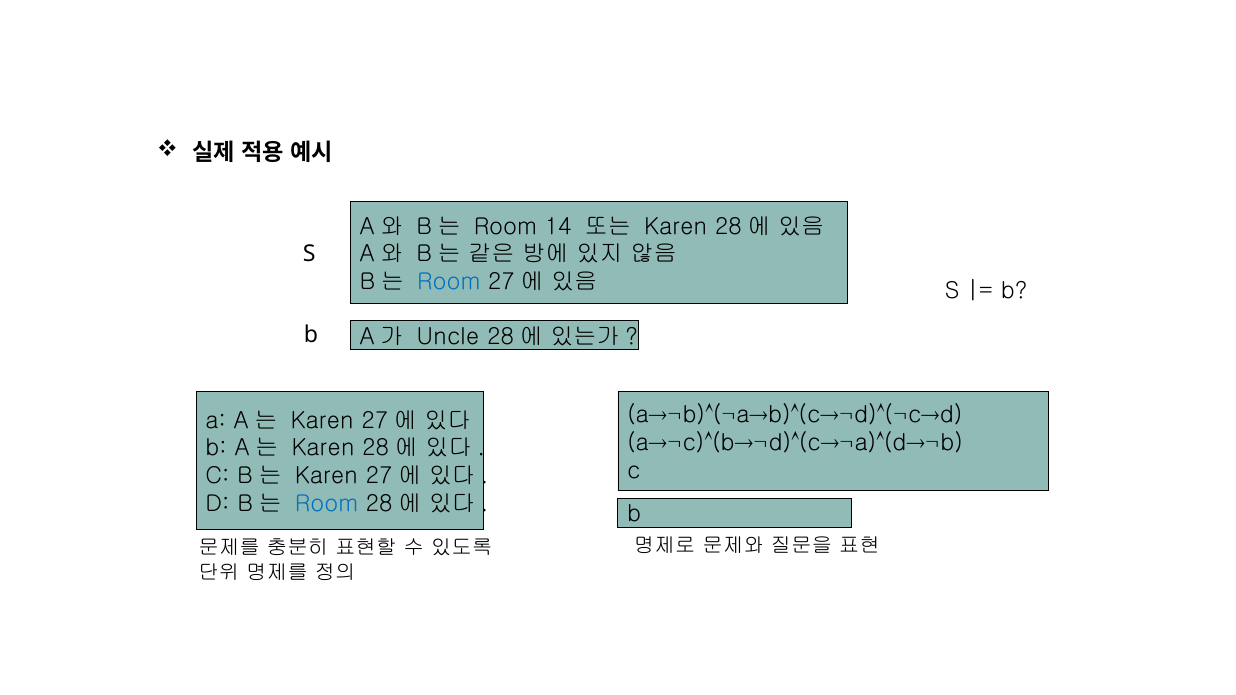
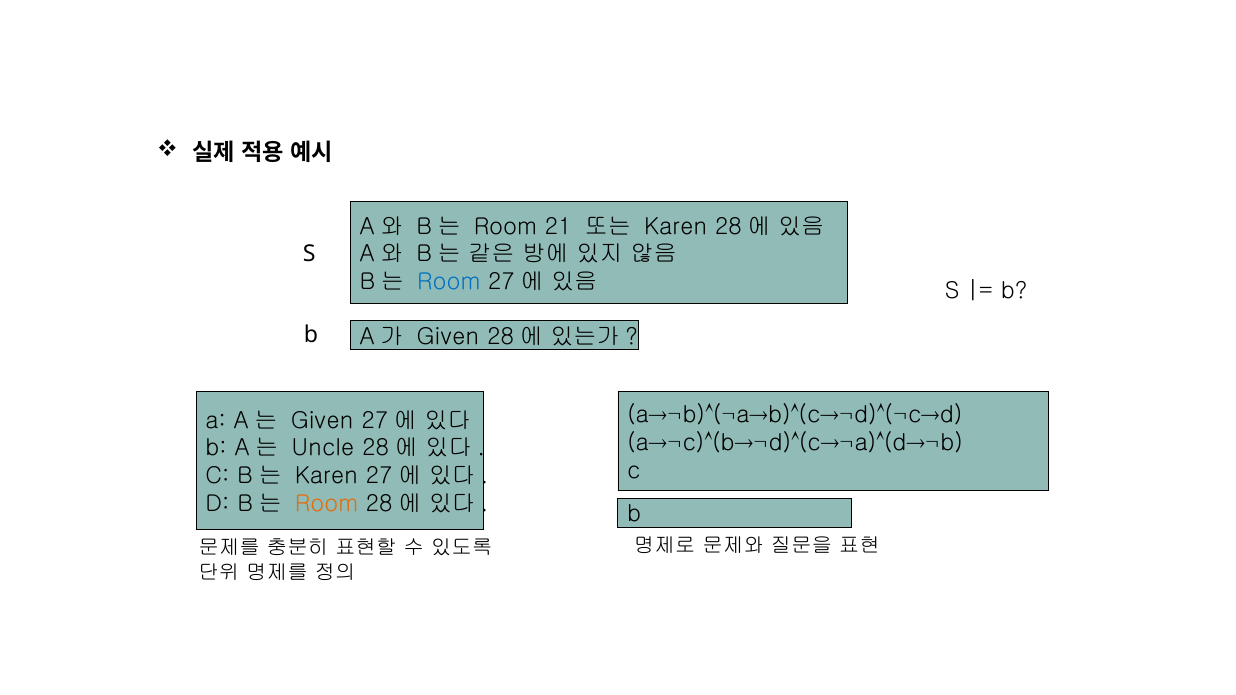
14: 14 -> 21
Uncle at (448, 337): Uncle -> Given
Karen at (322, 421): Karen -> Given
Karen at (323, 448): Karen -> Uncle
Room at (327, 504) colour: blue -> orange
